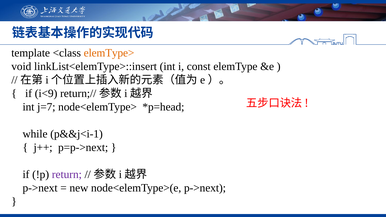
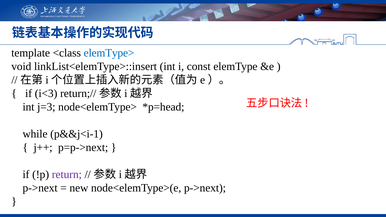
elemType> colour: orange -> blue
i<9: i<9 -> i<3
j=7: j=7 -> j=3
